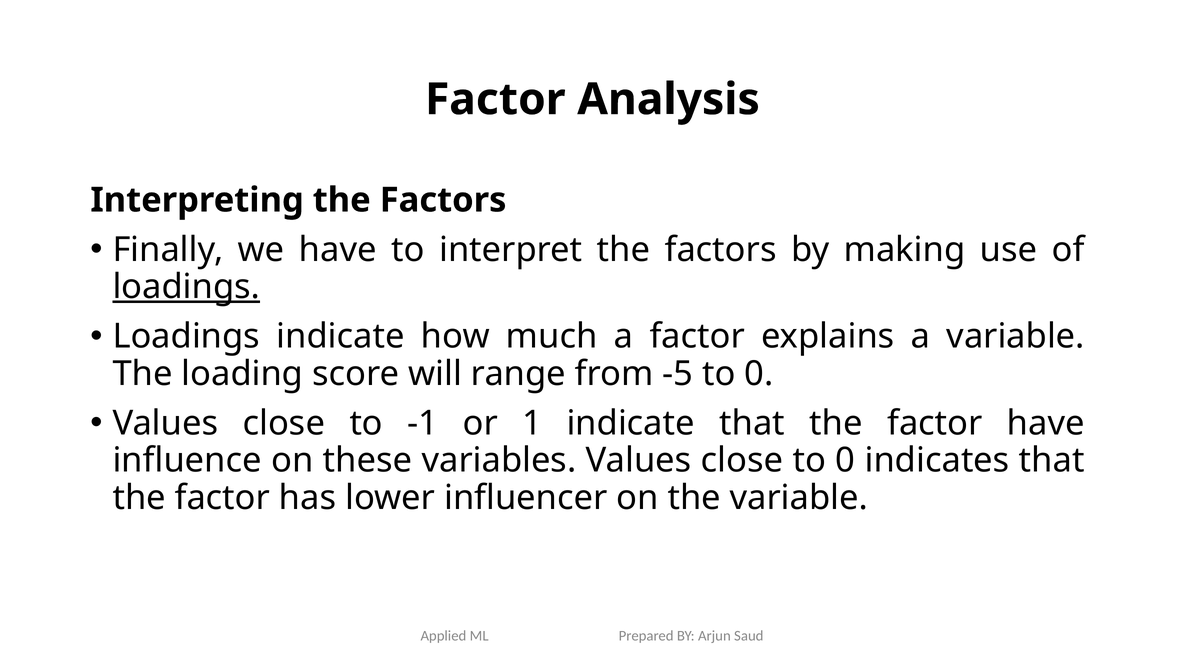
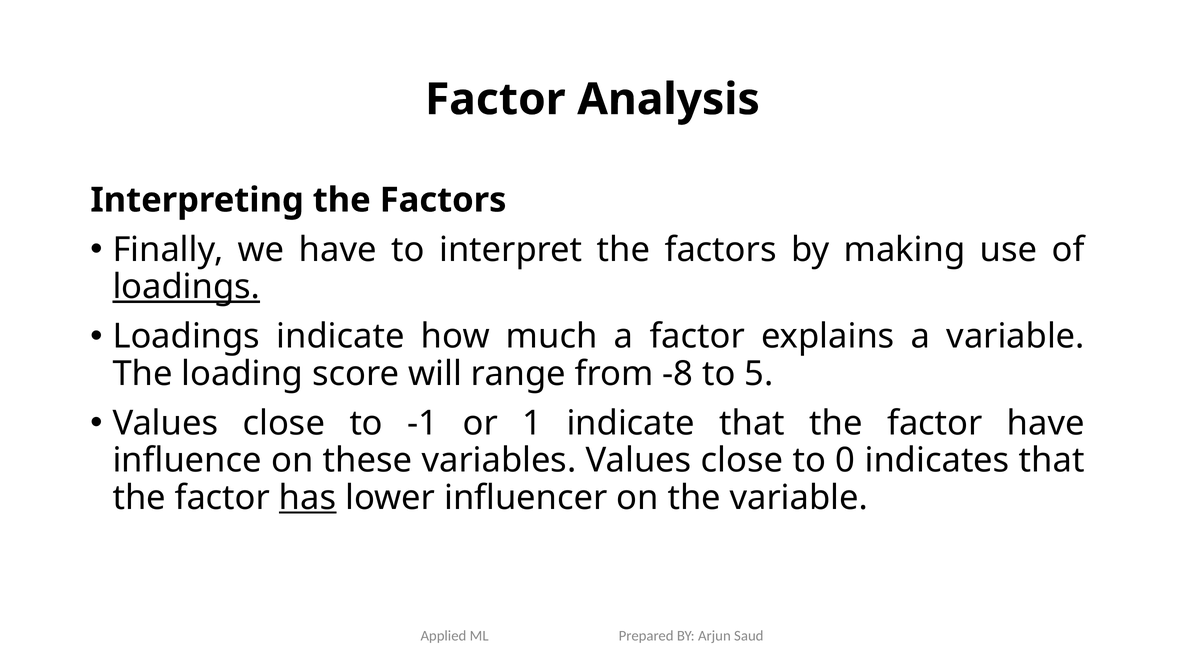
-5: -5 -> -8
0 at (759, 374): 0 -> 5
has underline: none -> present
